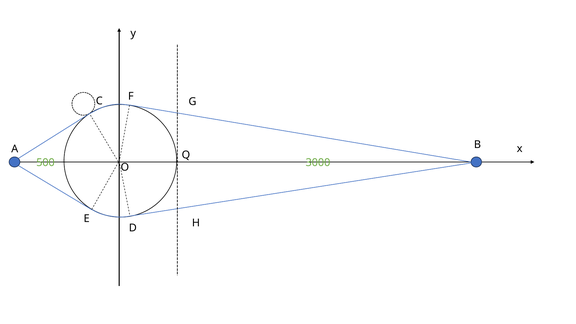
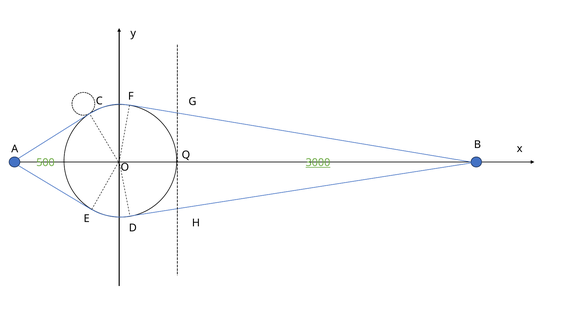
3000 underline: none -> present
